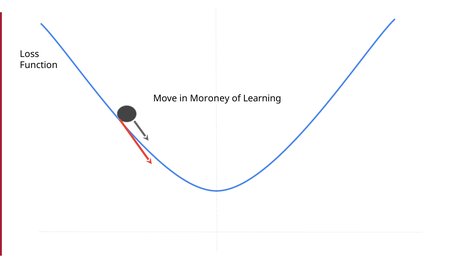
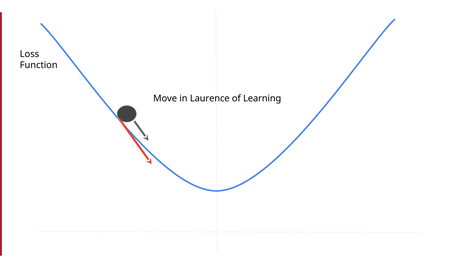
Moroney: Moroney -> Laurence
